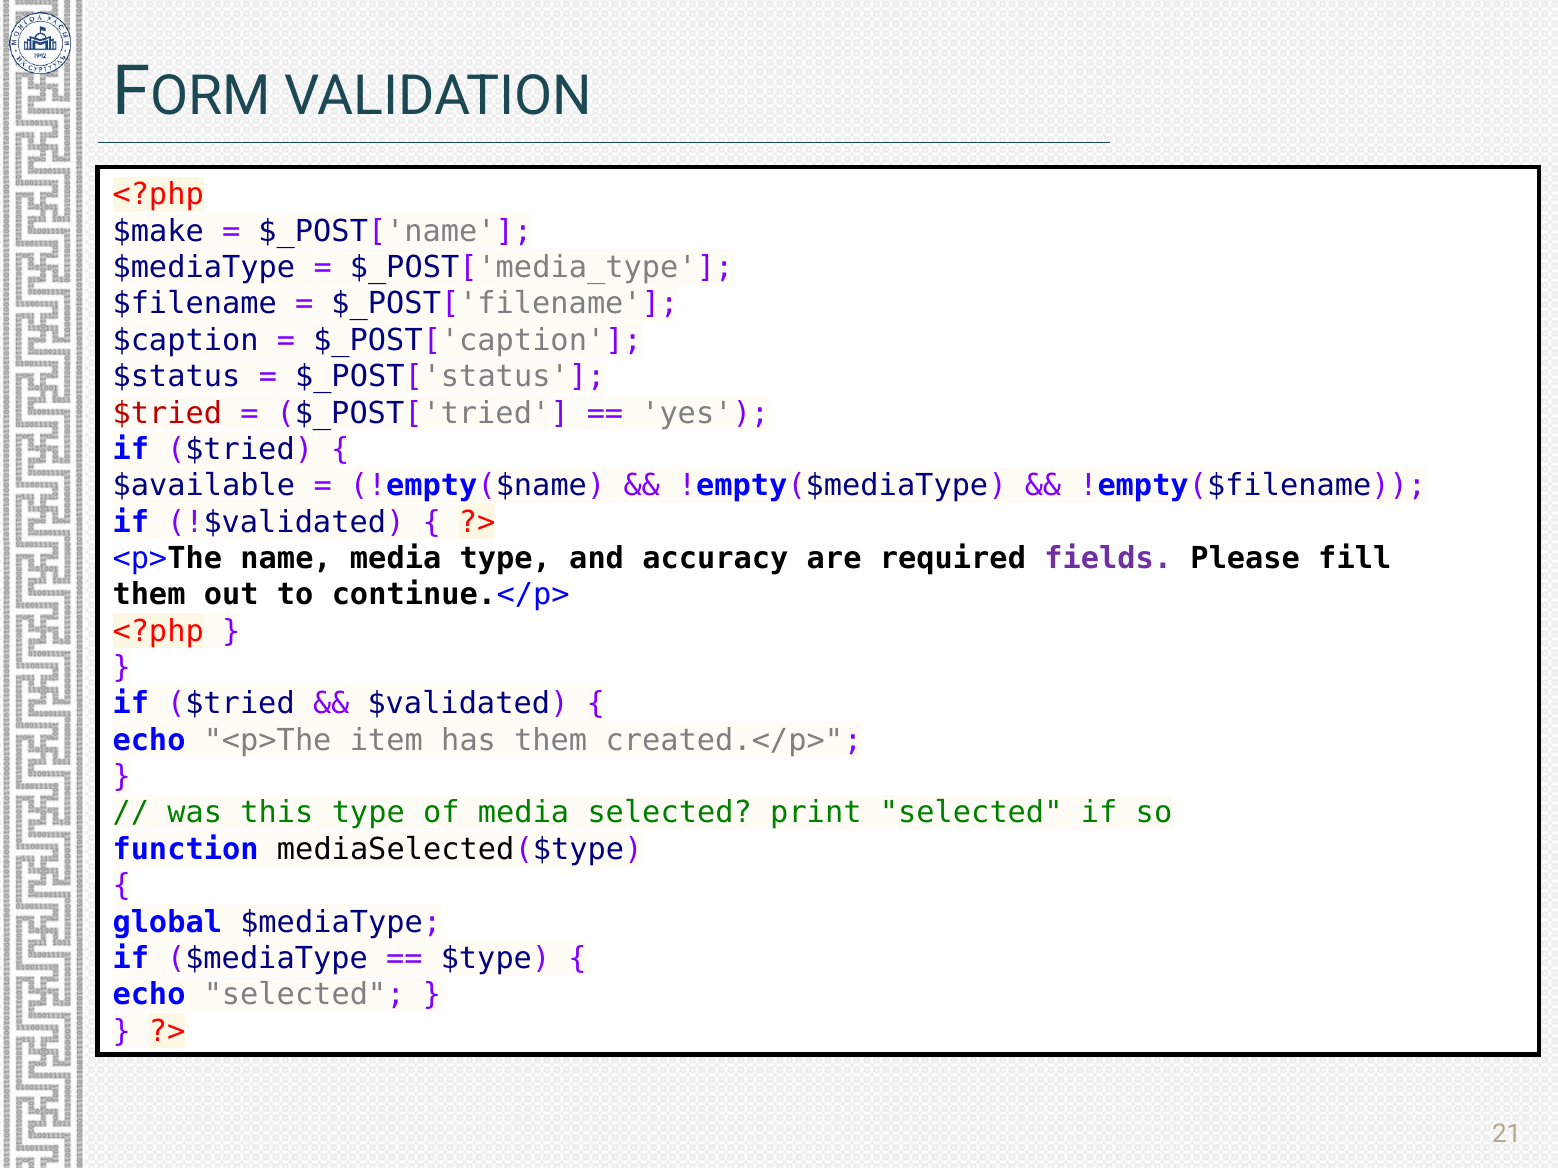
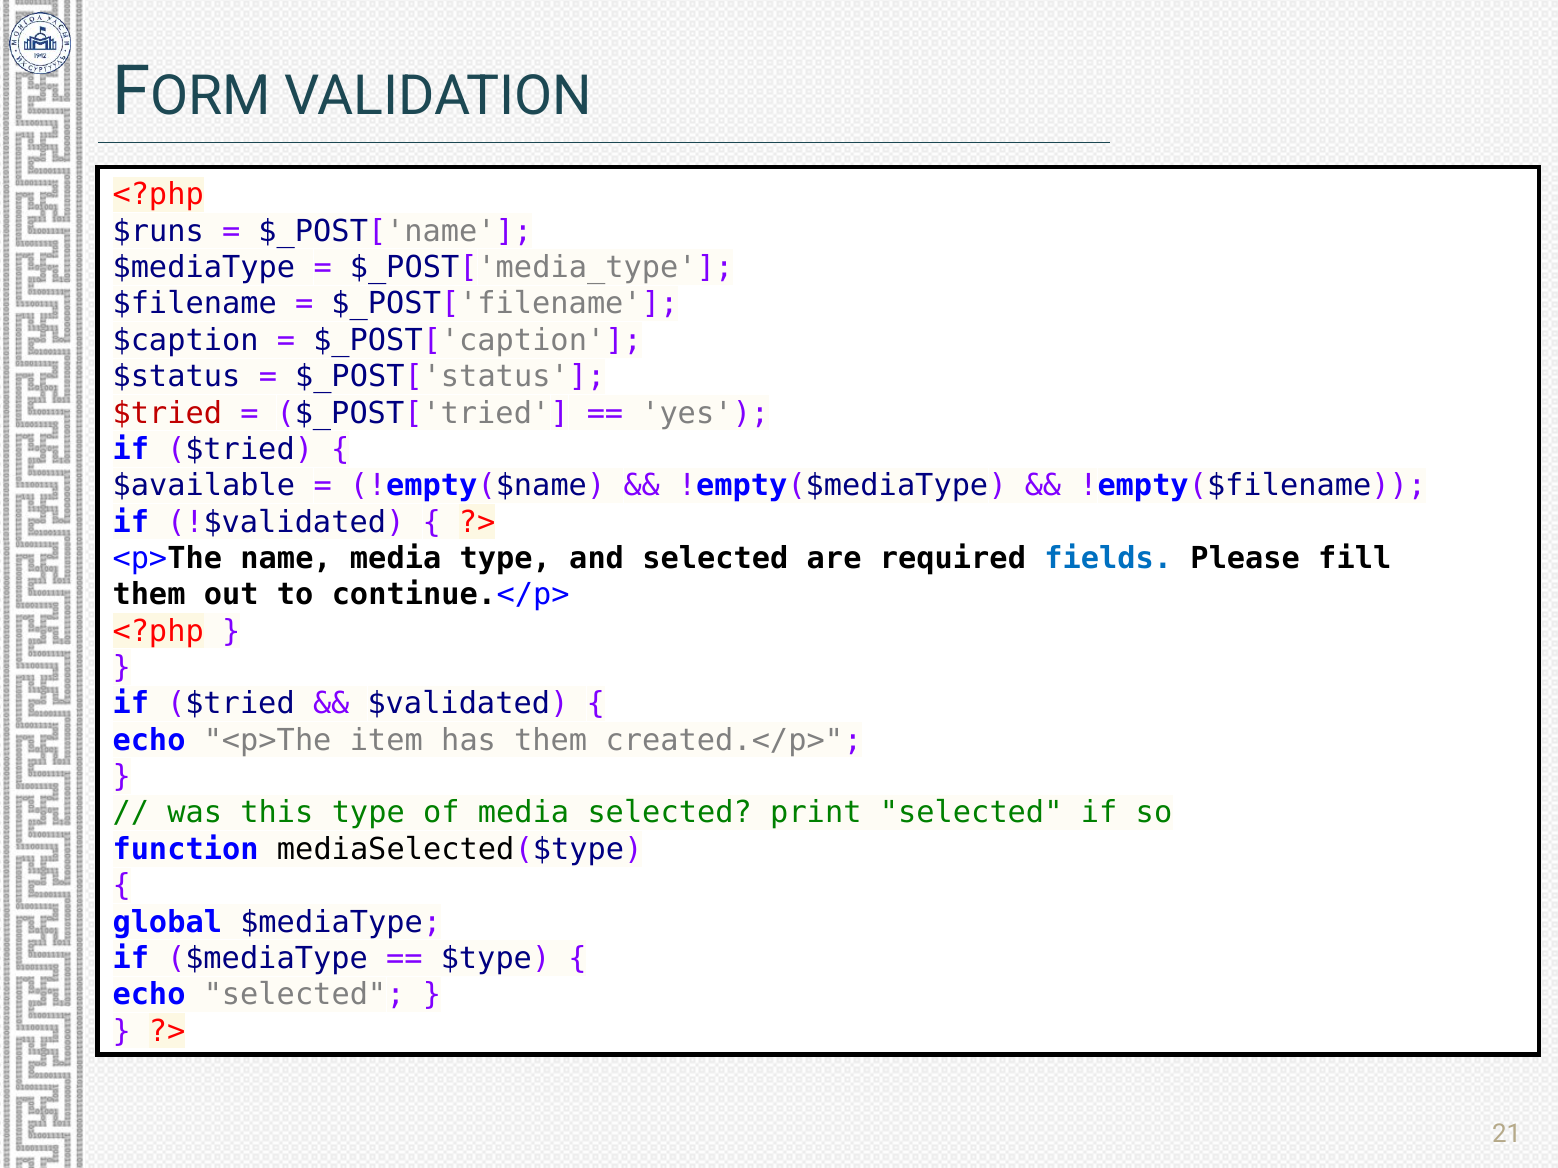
$make: $make -> $runs
and accuracy: accuracy -> selected
fields colour: purple -> blue
